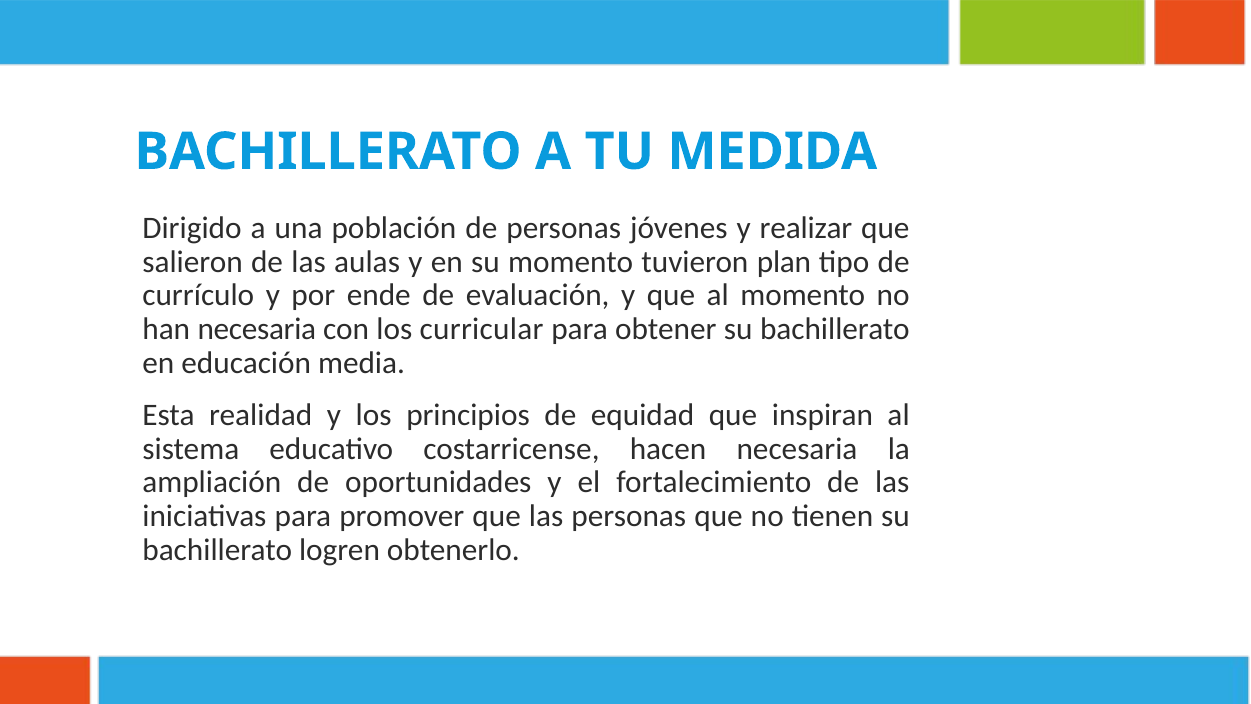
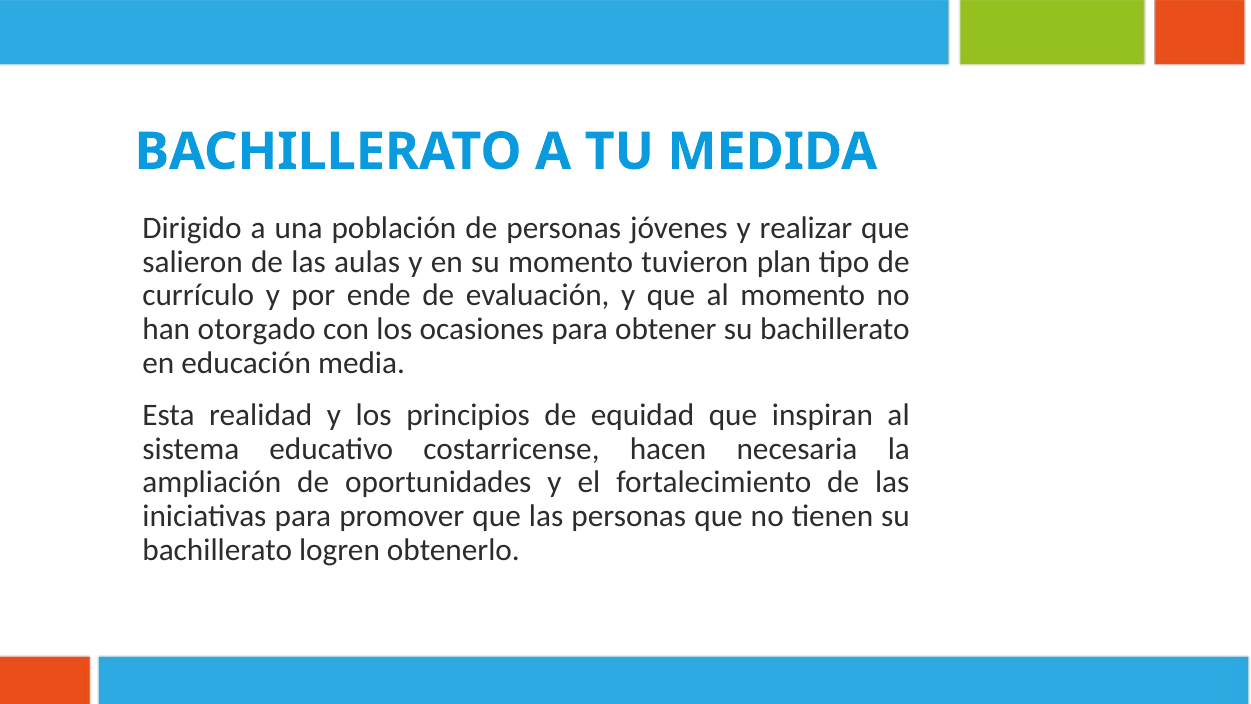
han necesaria: necesaria -> otorgado
curricular: curricular -> ocasiones
